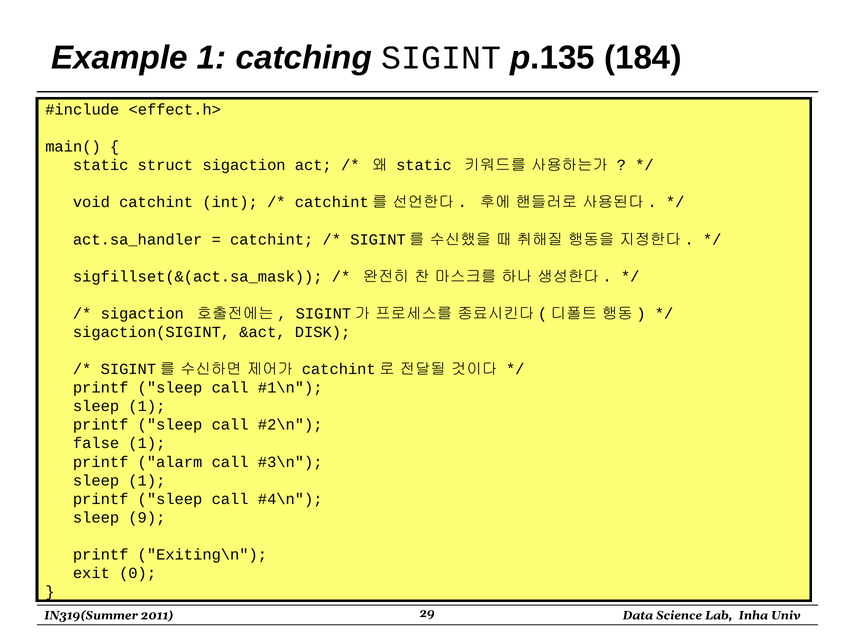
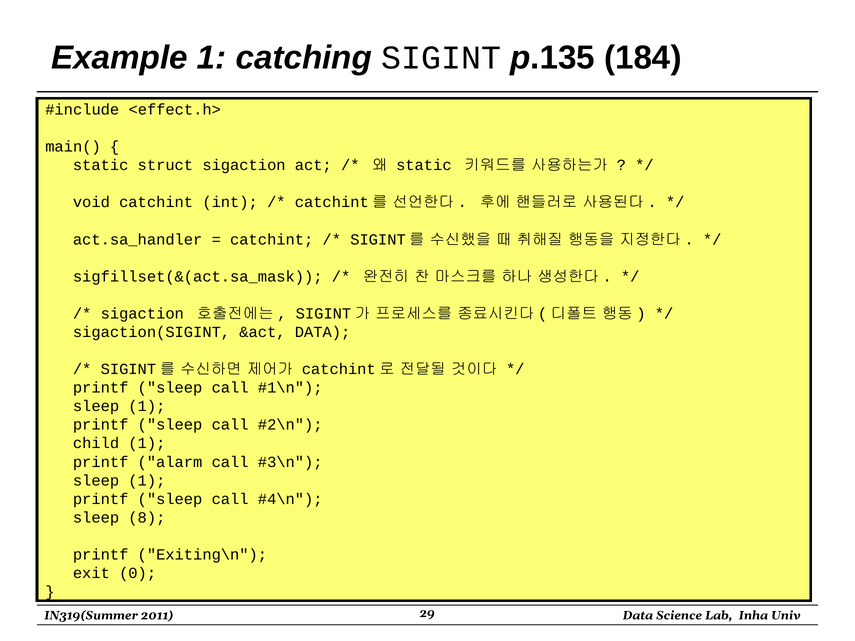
&act DISK: DISK -> DATA
false: false -> child
9: 9 -> 8
